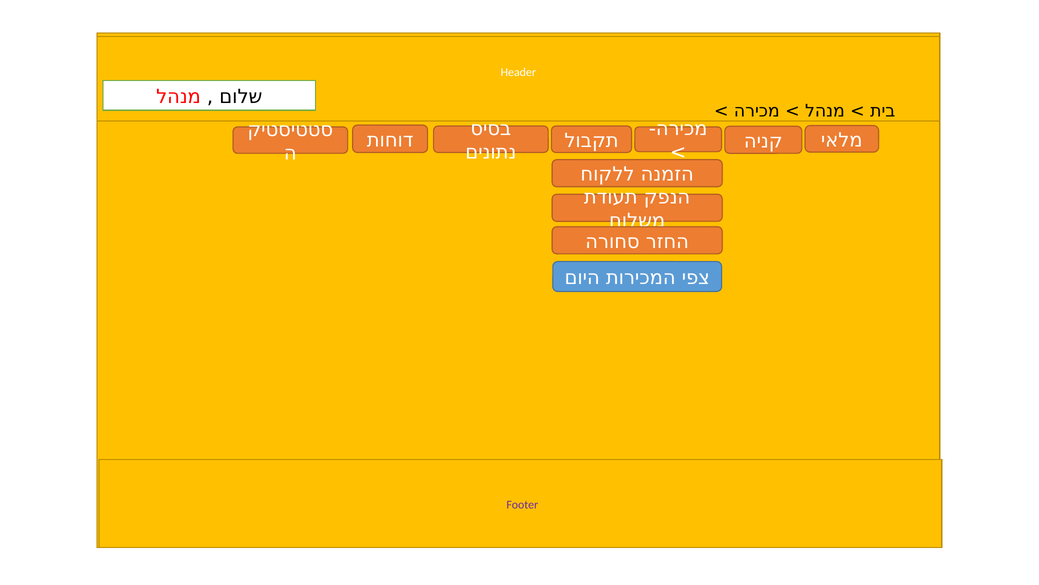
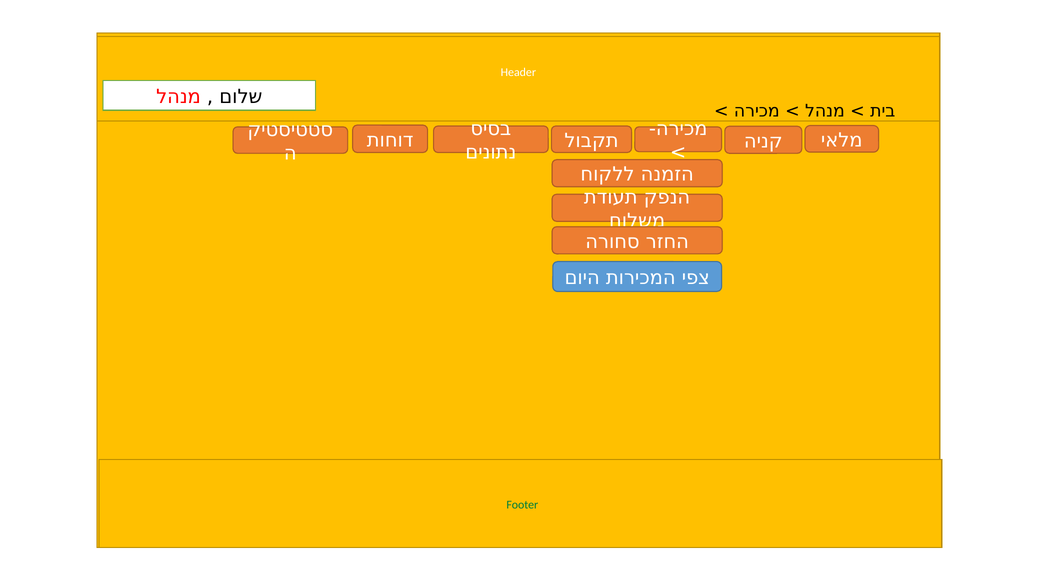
Footer colour: purple -> green
